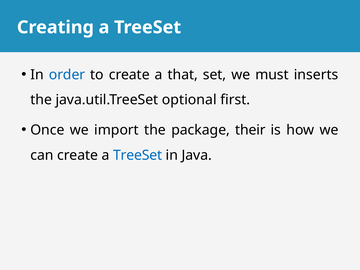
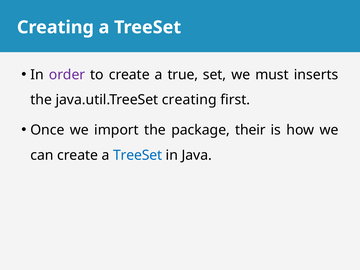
order colour: blue -> purple
that: that -> true
java.util.TreeSet optional: optional -> creating
